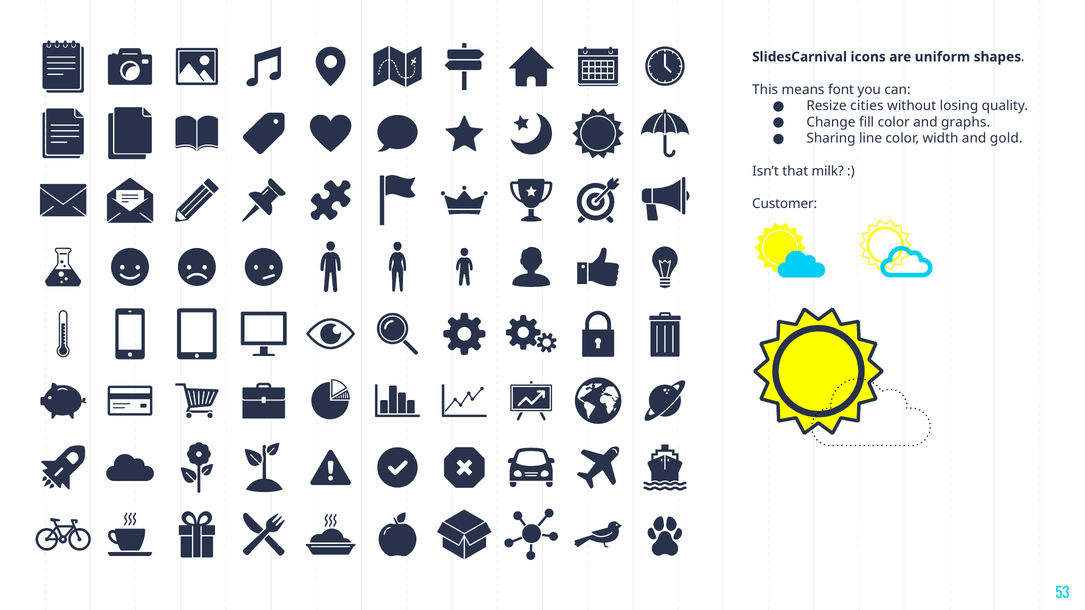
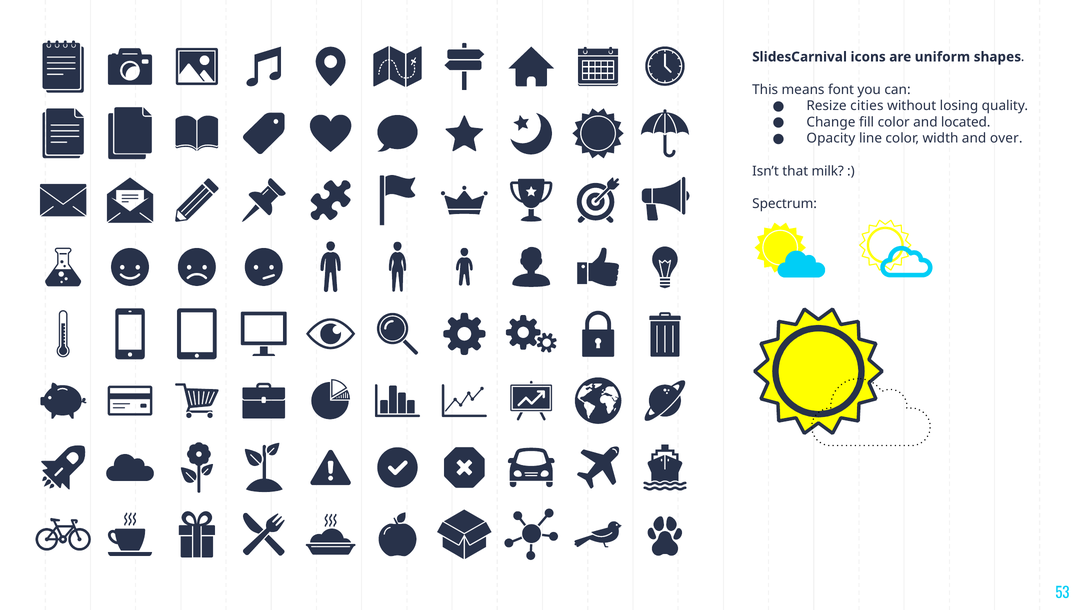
graphs: graphs -> located
Sharing: Sharing -> Opacity
gold: gold -> over
Customer: Customer -> Spectrum
